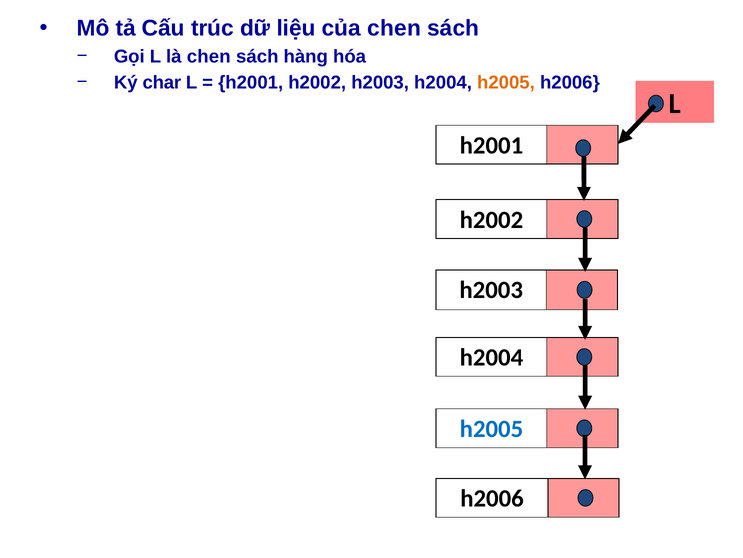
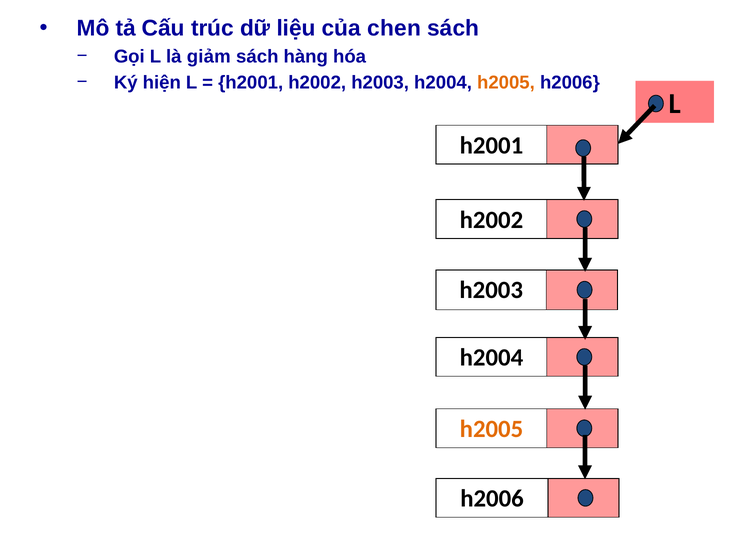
là chen: chen -> giảm
char: char -> hiện
h2005 at (491, 429) colour: blue -> orange
